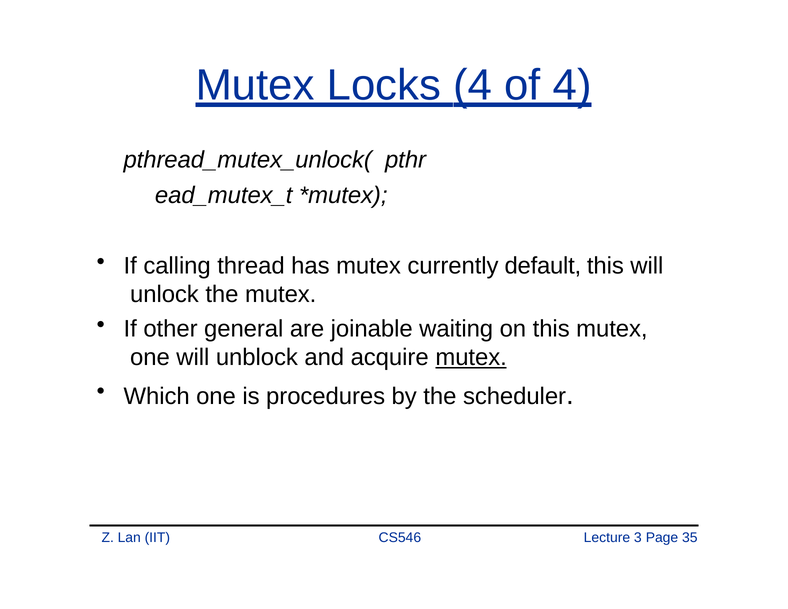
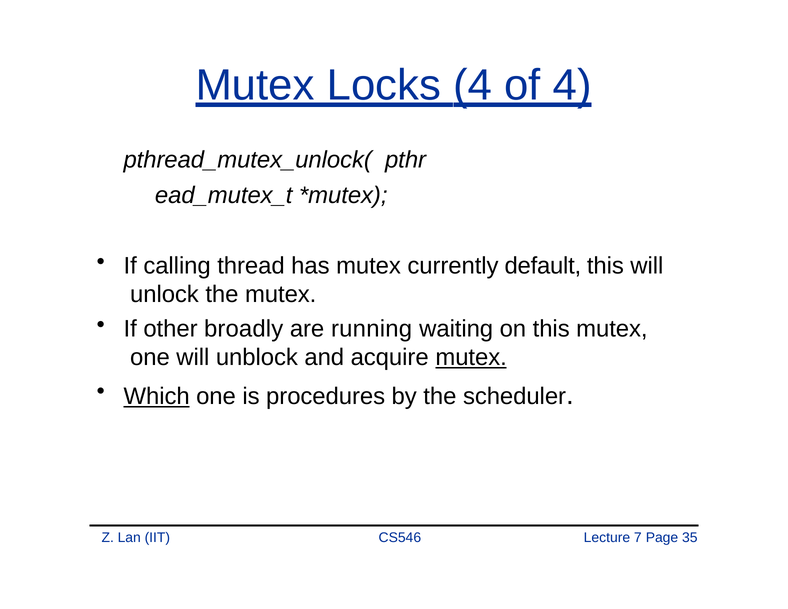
general: general -> broadly
joinable: joinable -> running
Which underline: none -> present
3: 3 -> 7
